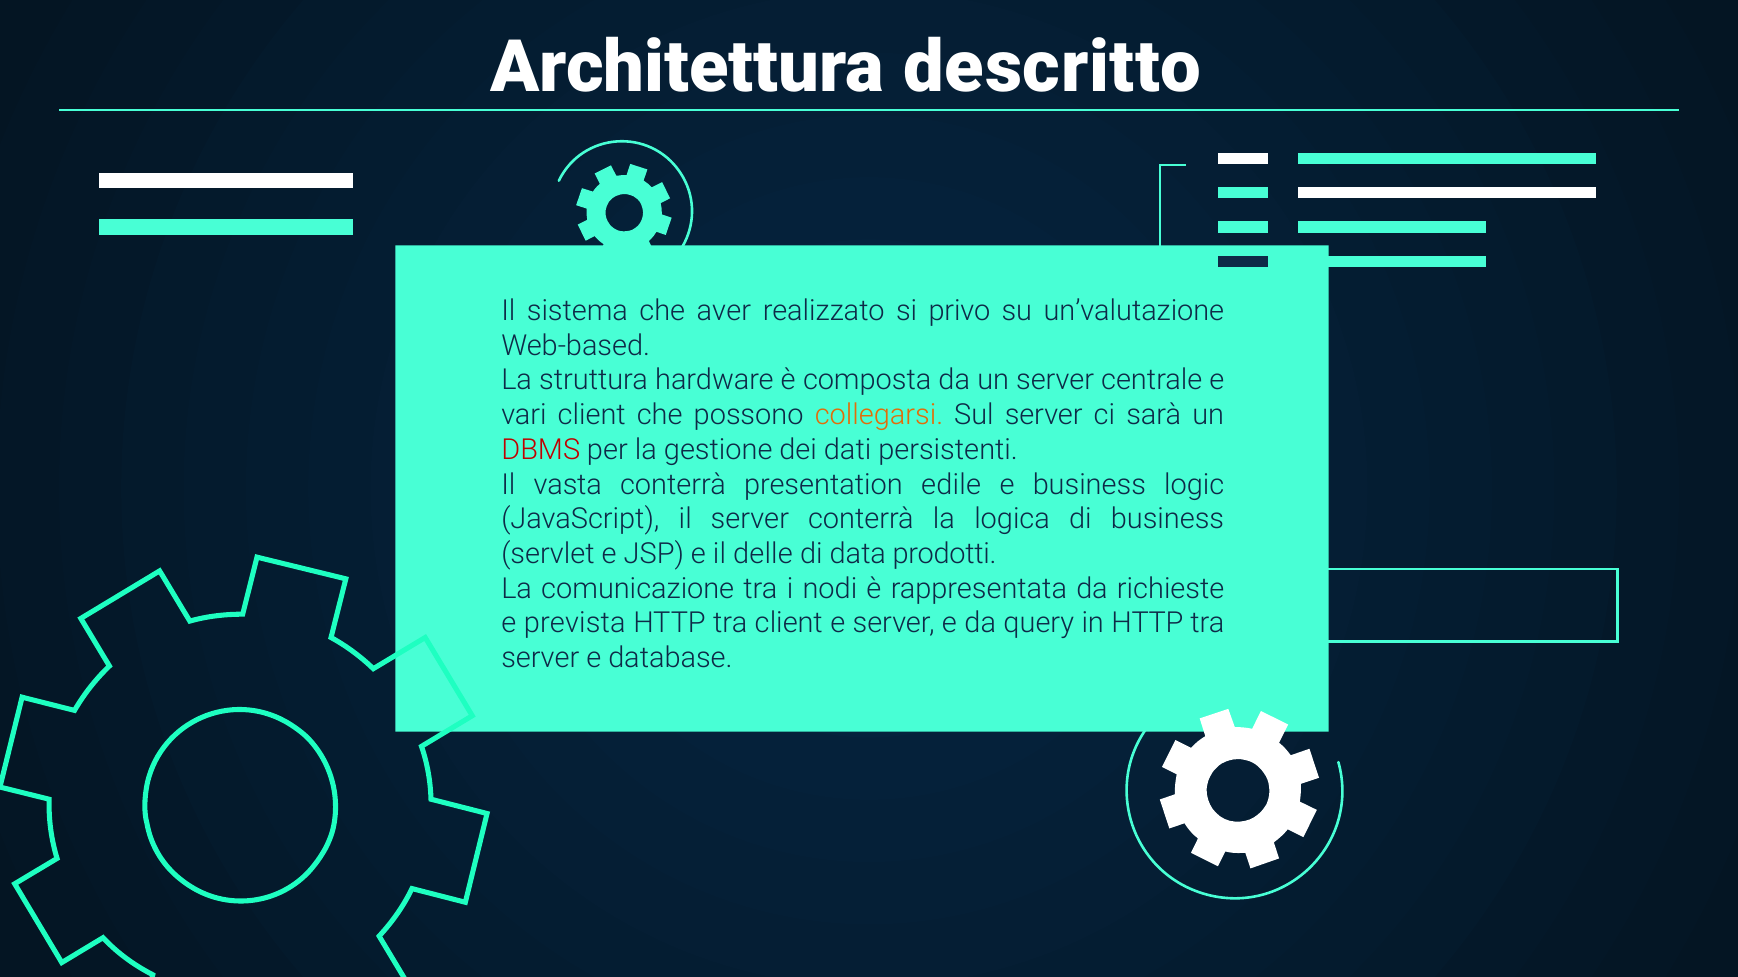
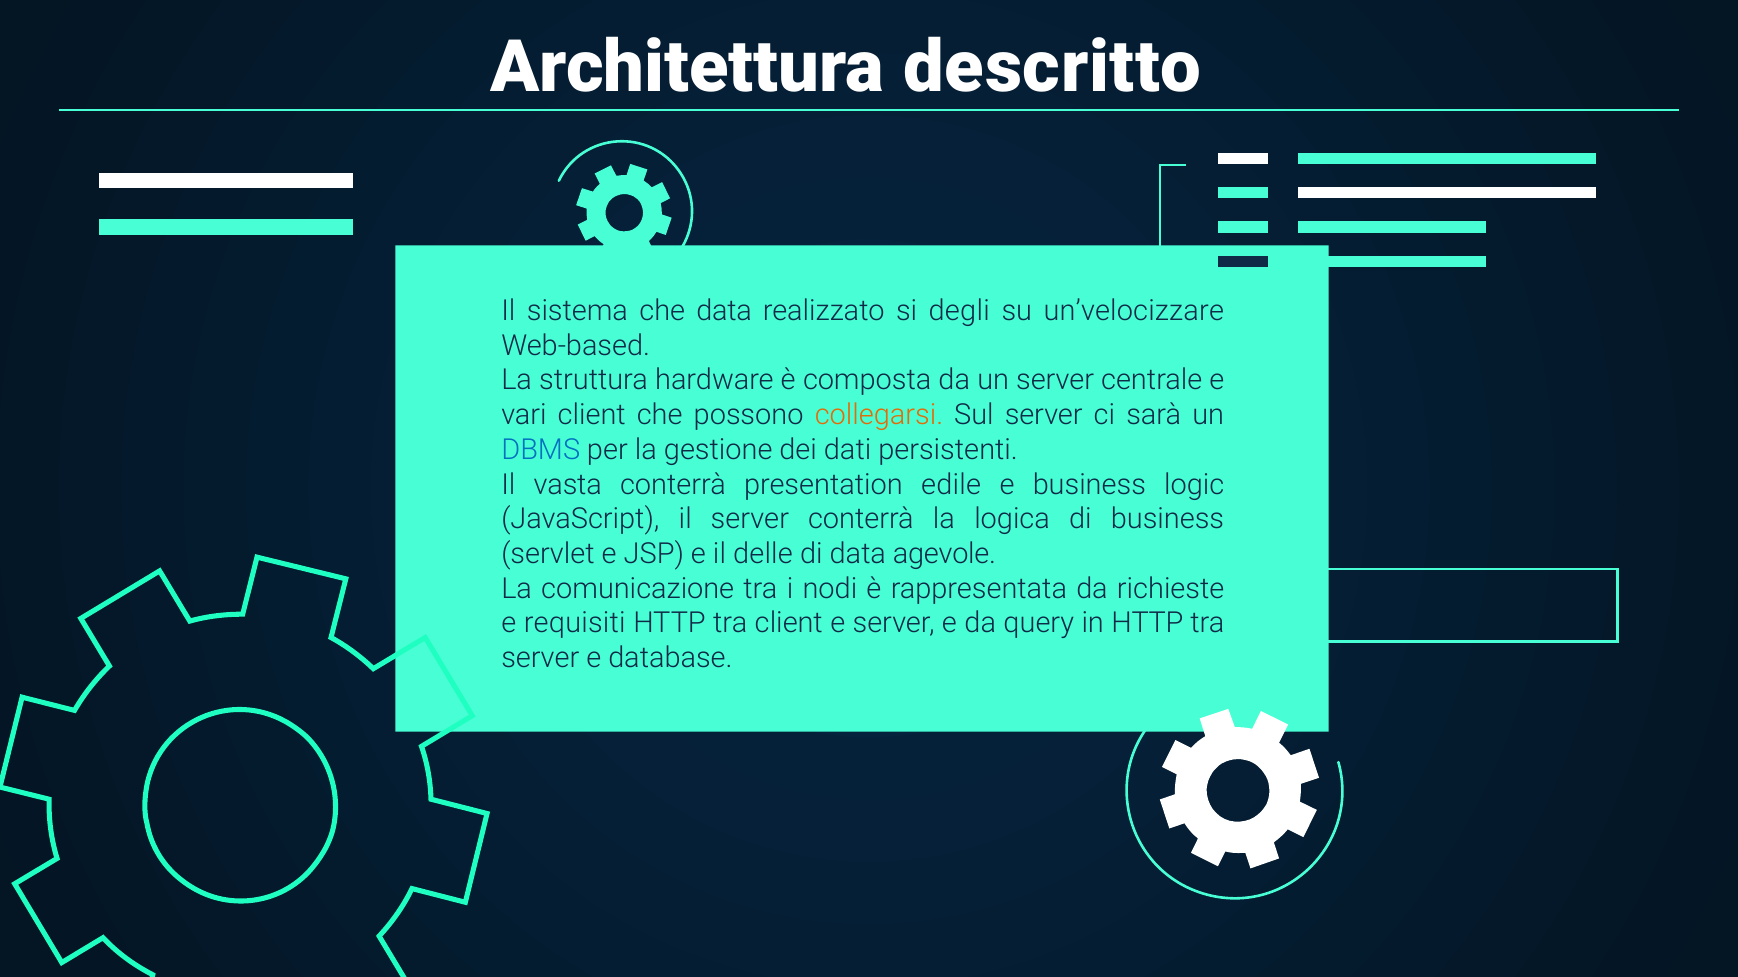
che aver: aver -> data
privo: privo -> degli
un’valutazione: un’valutazione -> un’velocizzare
DBMS colour: red -> blue
prodotti: prodotti -> agevole
prevista: prevista -> requisiti
